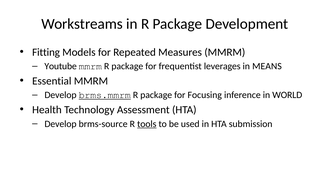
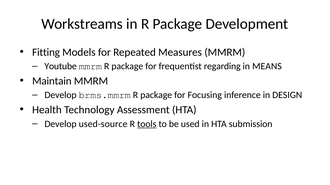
leverages: leverages -> regarding
Essential: Essential -> Maintain
brms.mmrm underline: present -> none
WORLD: WORLD -> DESIGN
brms-source: brms-source -> used-source
